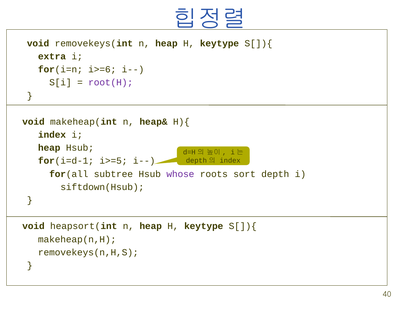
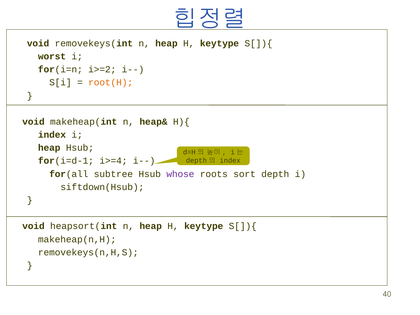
extra: extra -> worst
i>=6: i>=6 -> i>=2
root(H colour: purple -> orange
i>=5: i>=5 -> i>=4
